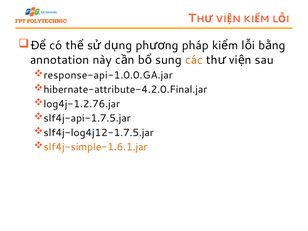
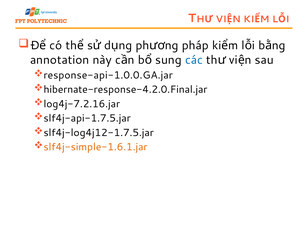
các colour: orange -> blue
hibernate-attribute-4.2.0.Final.jar: hibernate-attribute-4.2.0.Final.jar -> hibernate-response-4.2.0.Final.jar
log4j-1.2.76.jar: log4j-1.2.76.jar -> log4j-7.2.16.jar
